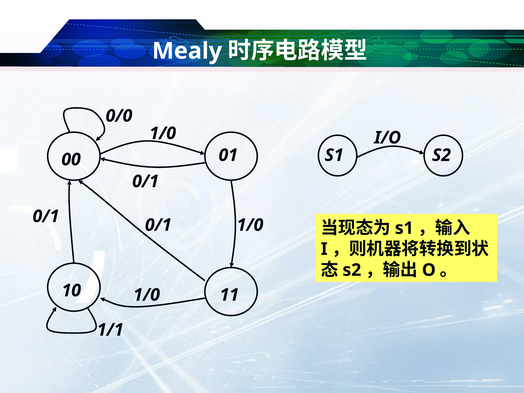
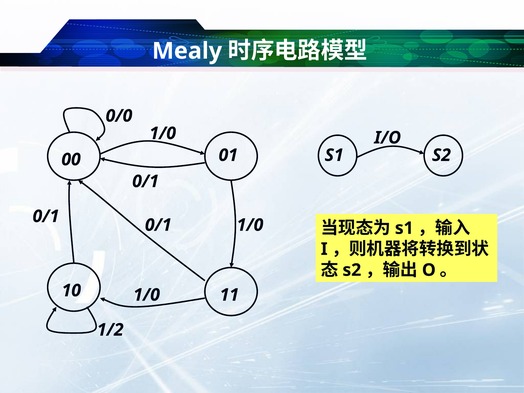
1/1: 1/1 -> 1/2
